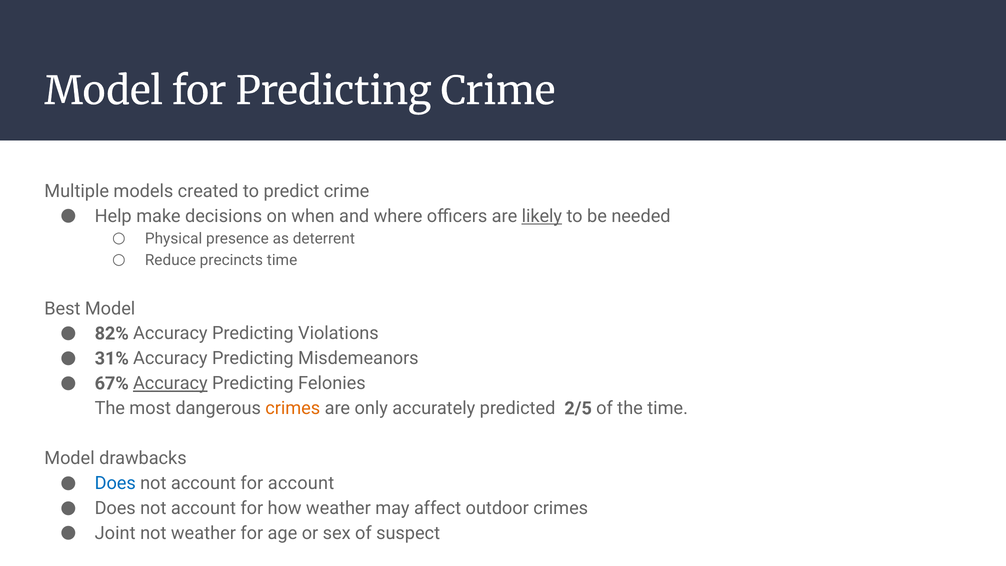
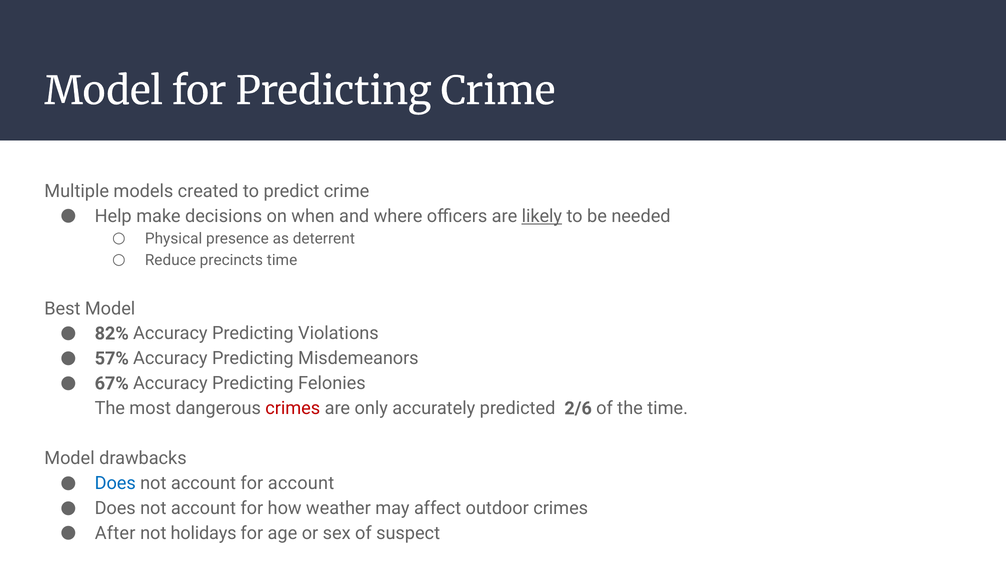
31%: 31% -> 57%
Accuracy at (170, 383) underline: present -> none
crimes at (293, 408) colour: orange -> red
2/5: 2/5 -> 2/6
Joint: Joint -> After
not weather: weather -> holidays
